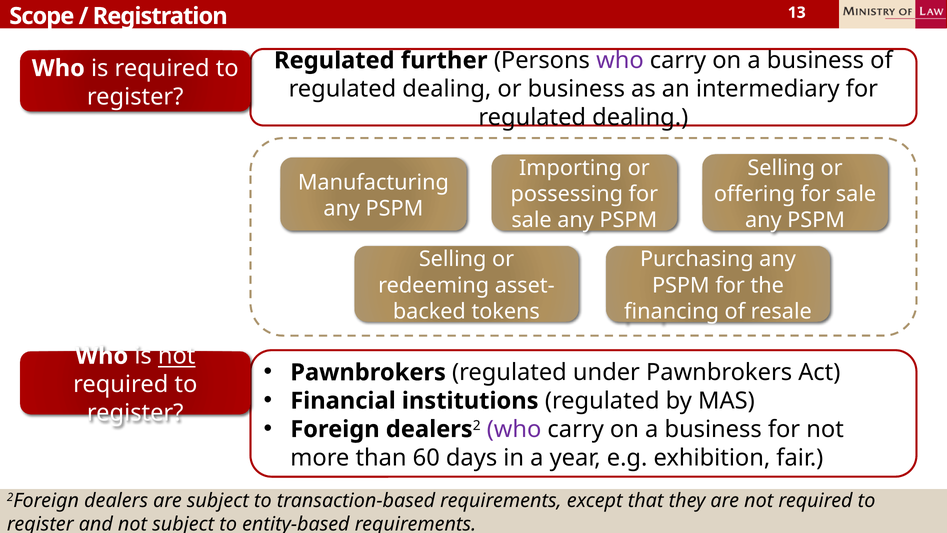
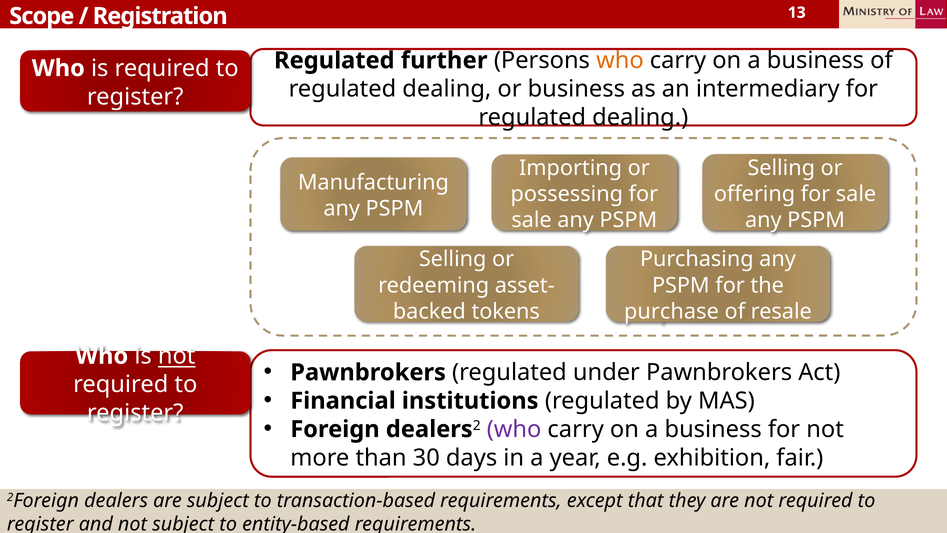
who at (620, 60) colour: purple -> orange
financing: financing -> purchase
60: 60 -> 30
